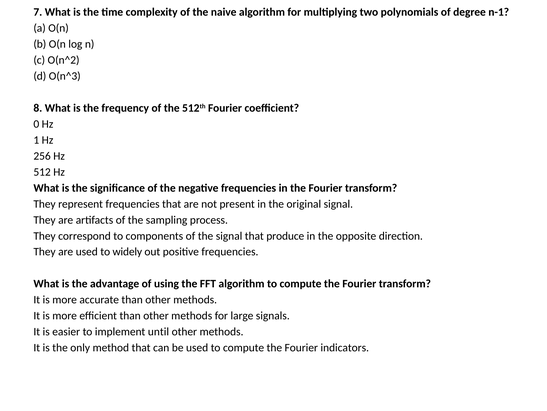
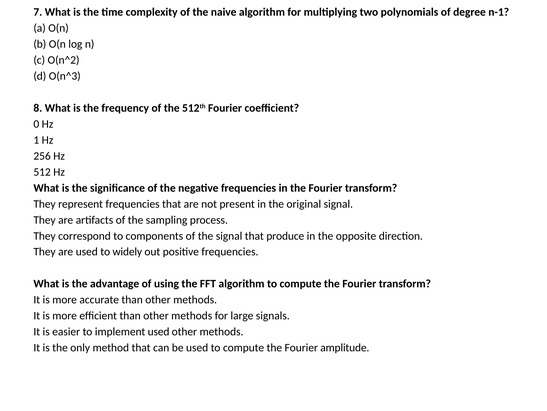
implement until: until -> used
indicators: indicators -> amplitude
